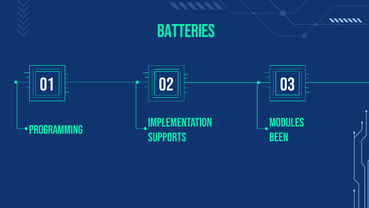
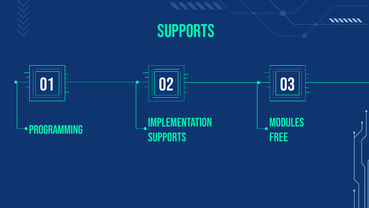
BATTERIES at (186, 31): BATTERIES -> SUPPORTS
been: been -> free
